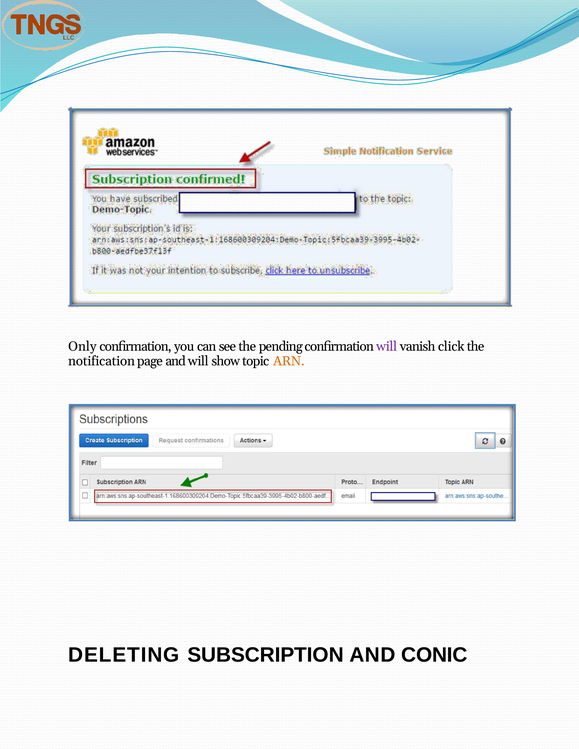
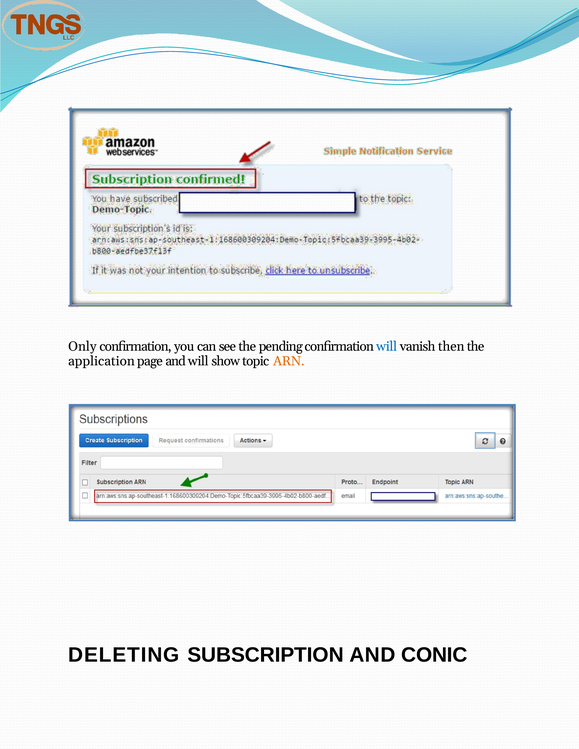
will at (387, 347) colour: purple -> blue
click: click -> then
notification: notification -> application
